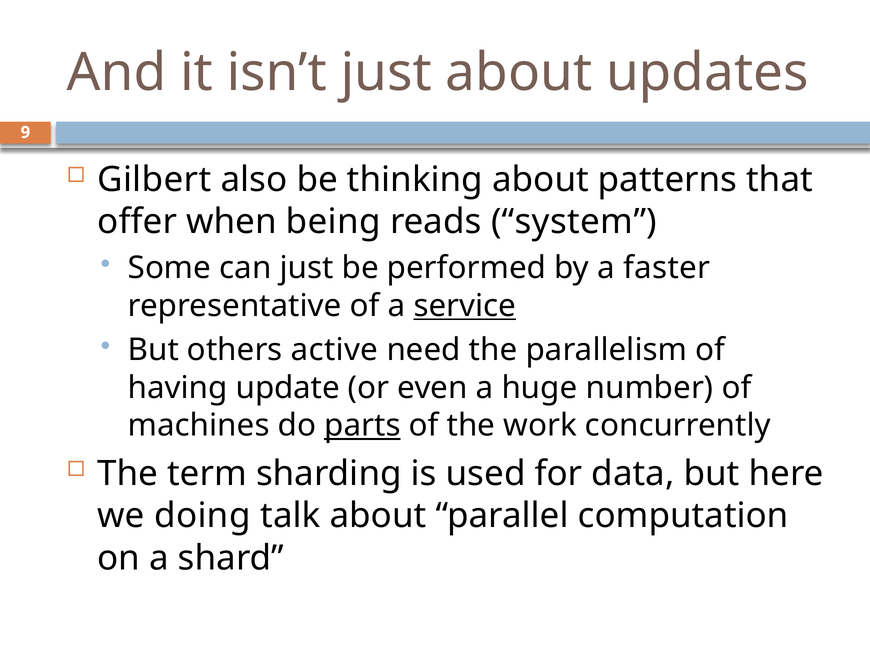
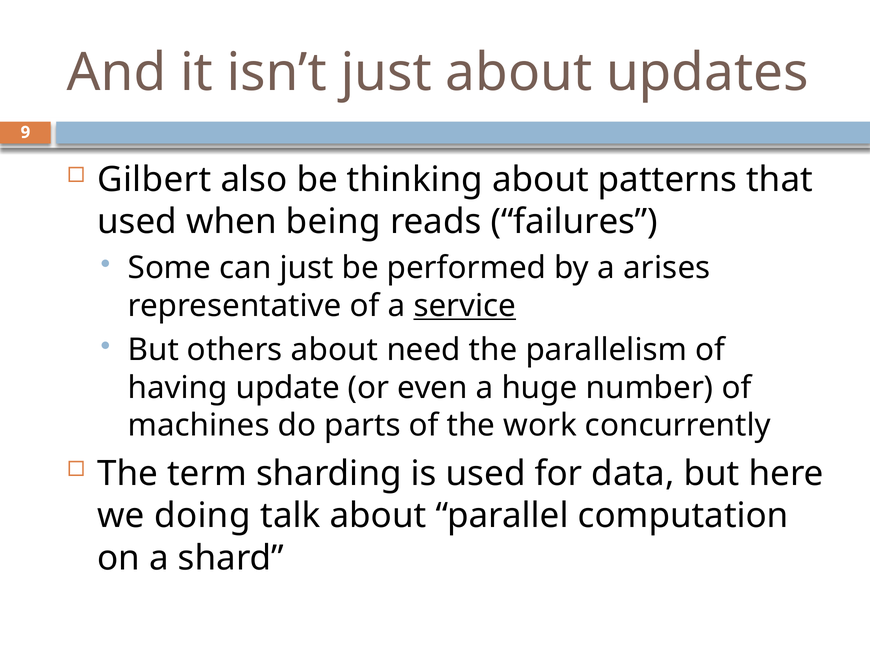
offer at (137, 222): offer -> used
system: system -> failures
faster: faster -> arises
others active: active -> about
parts underline: present -> none
